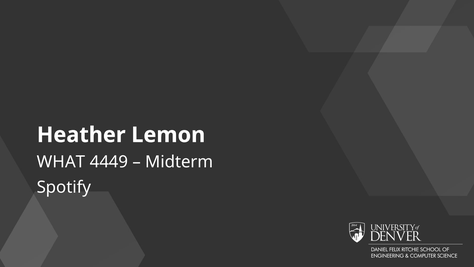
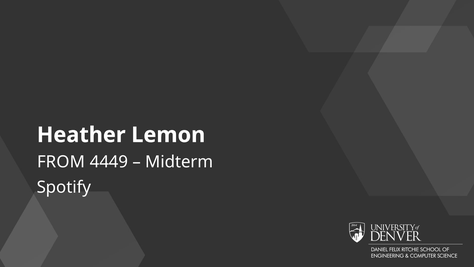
WHAT: WHAT -> FROM
